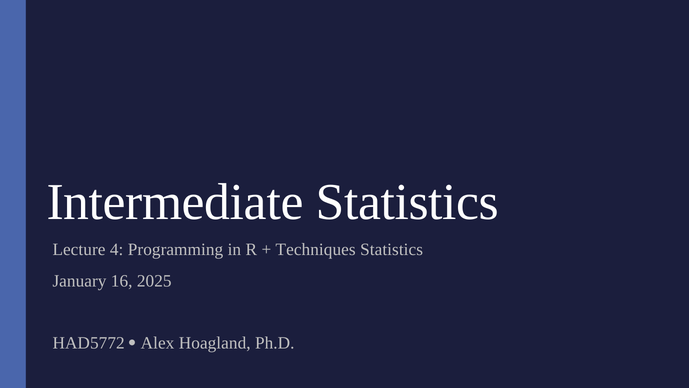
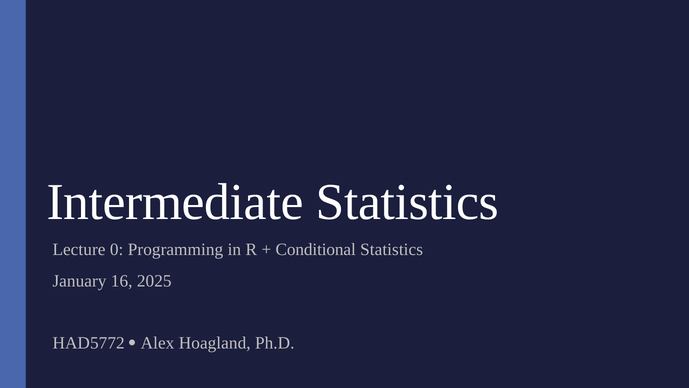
4: 4 -> 0
Techniques: Techniques -> Conditional
